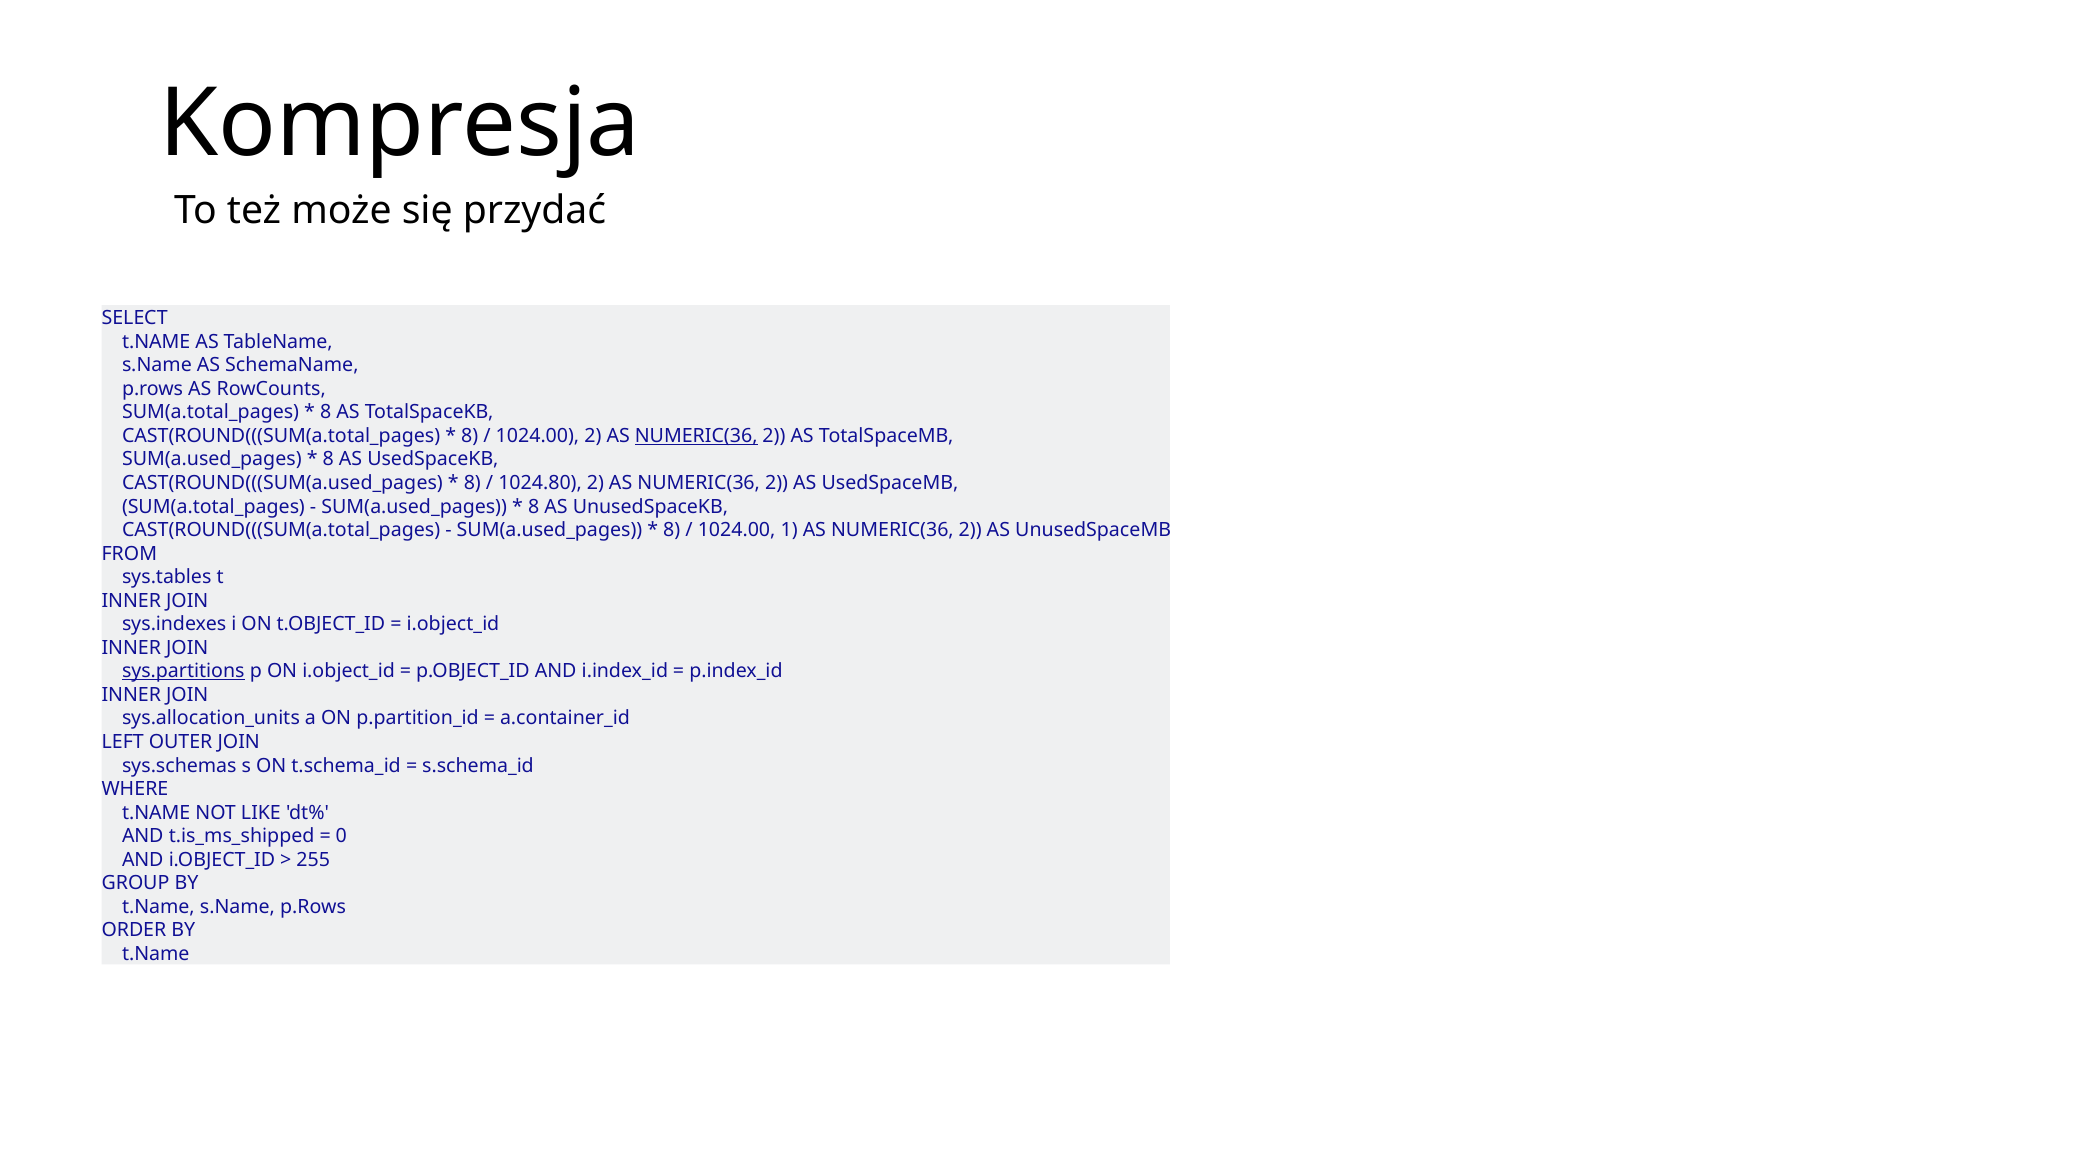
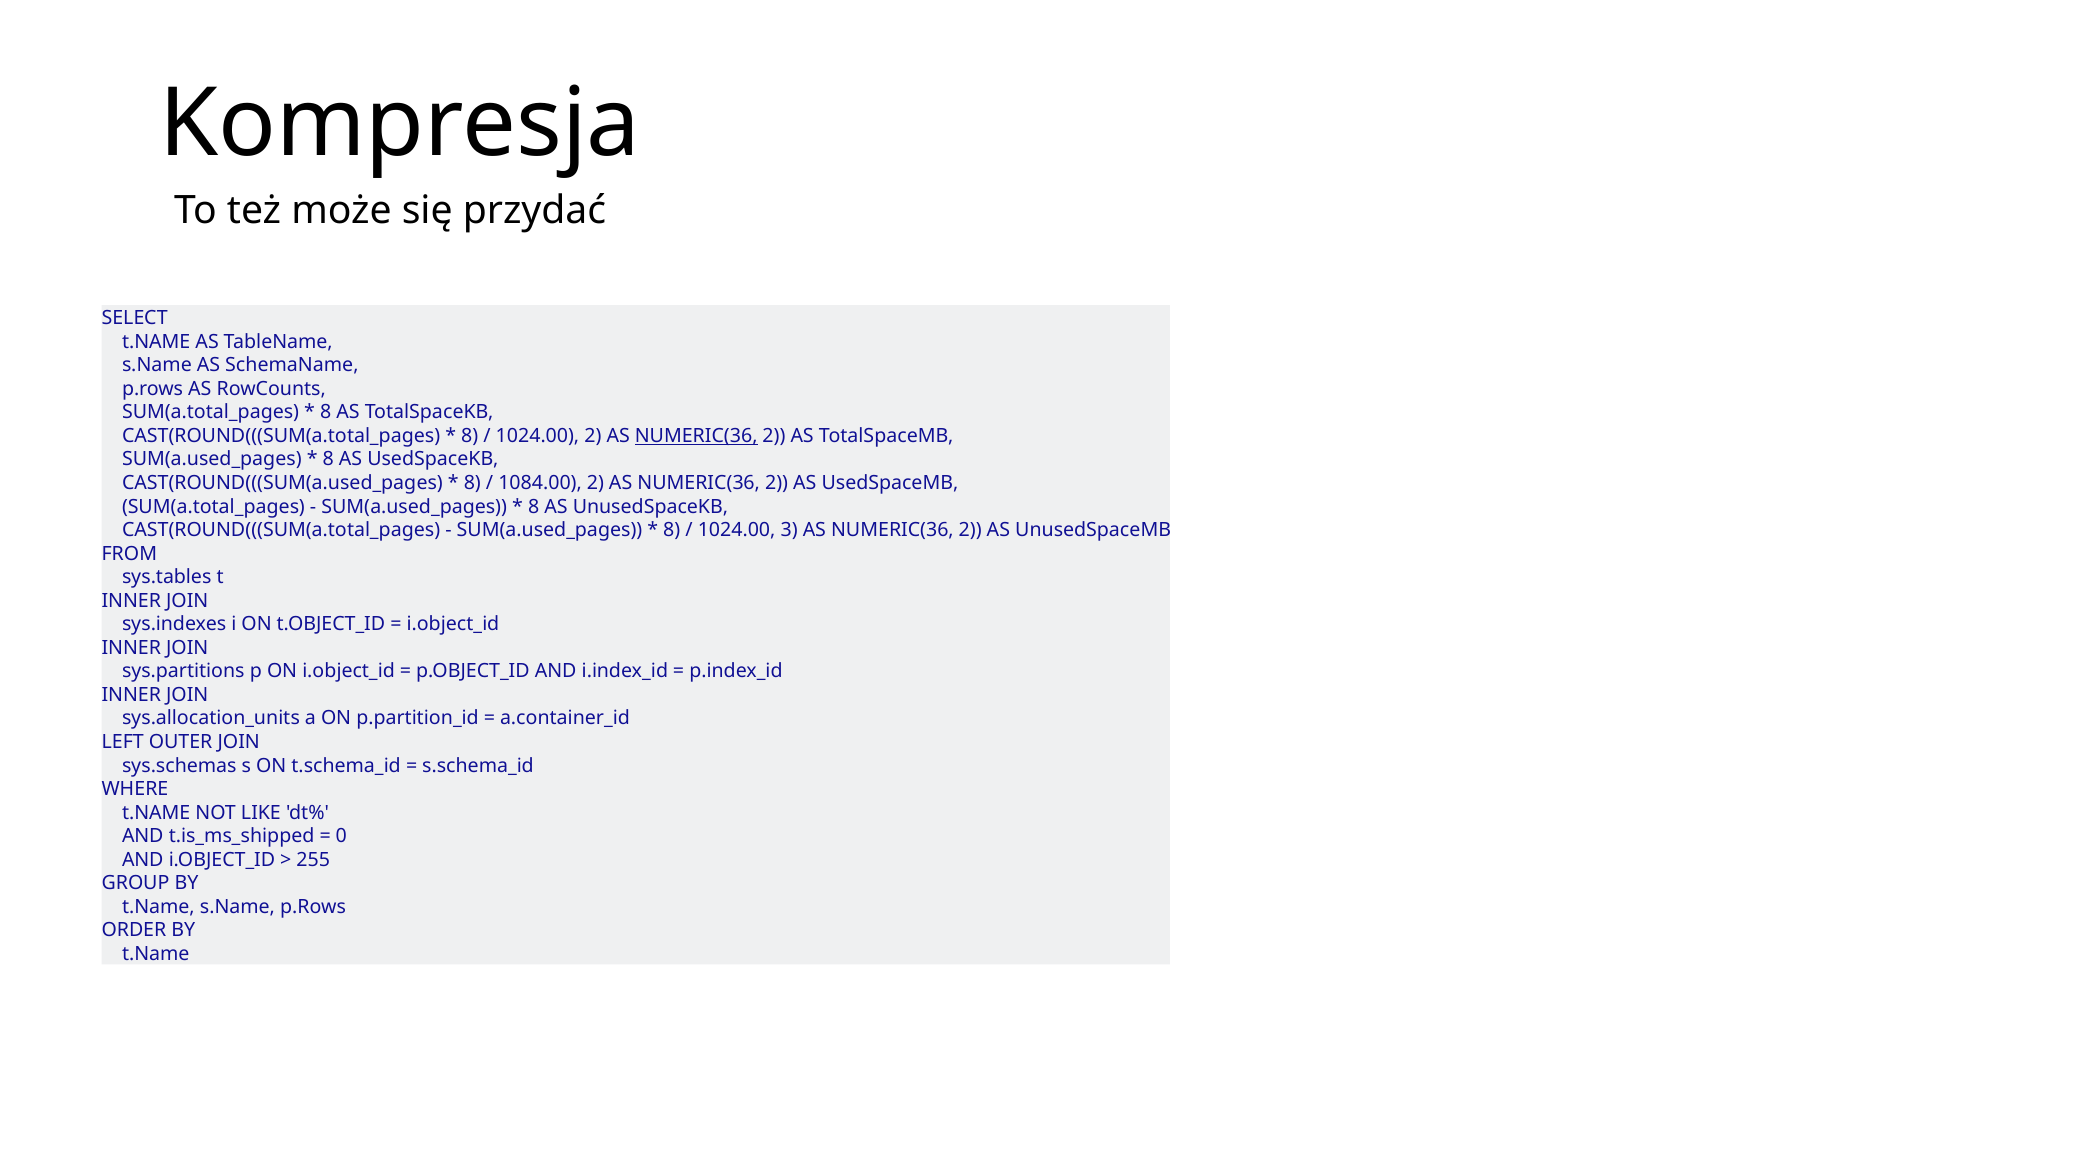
1024.80: 1024.80 -> 1084.00
1: 1 -> 3
sys.partitions underline: present -> none
